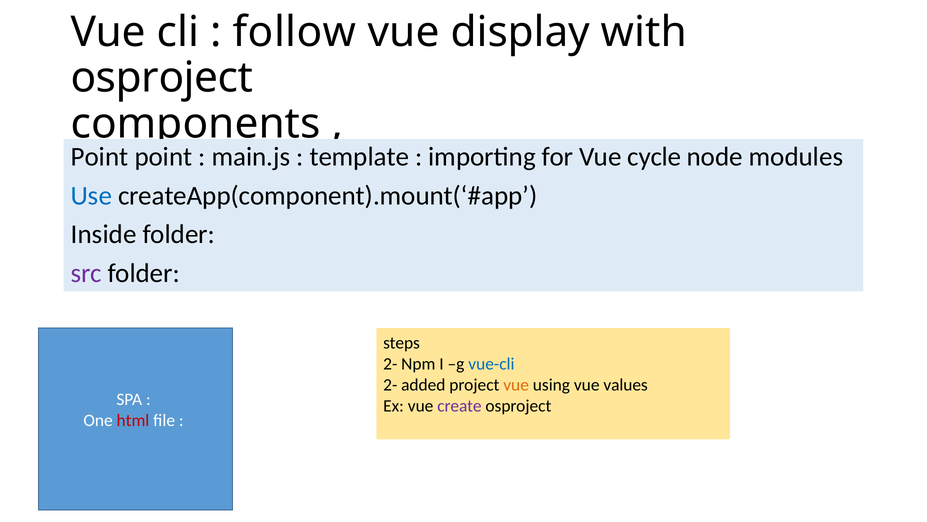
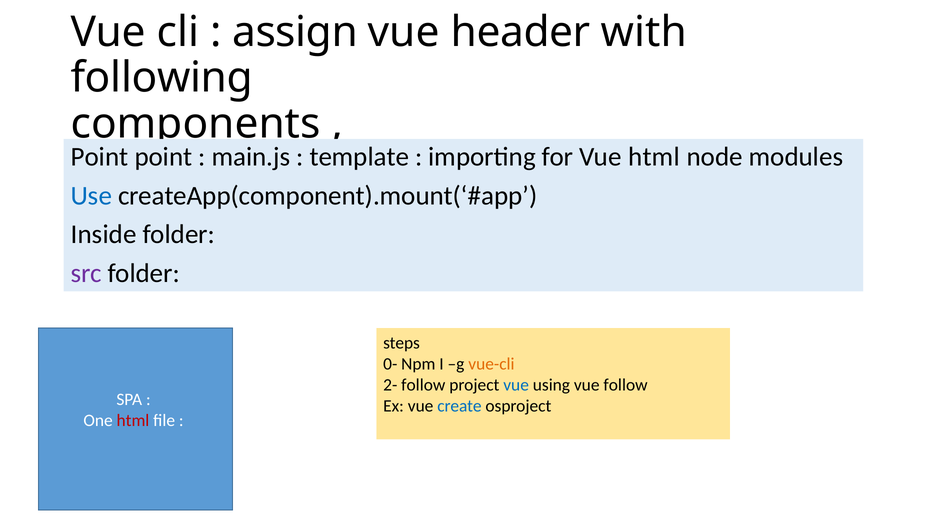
follow: follow -> assign
display: display -> header
osproject at (162, 78): osproject -> following
Vue cycle: cycle -> html
2- at (390, 364): 2- -> 0-
vue-cli colour: blue -> orange
2- added: added -> follow
vue at (516, 385) colour: orange -> blue
vue values: values -> follow
create colour: purple -> blue
